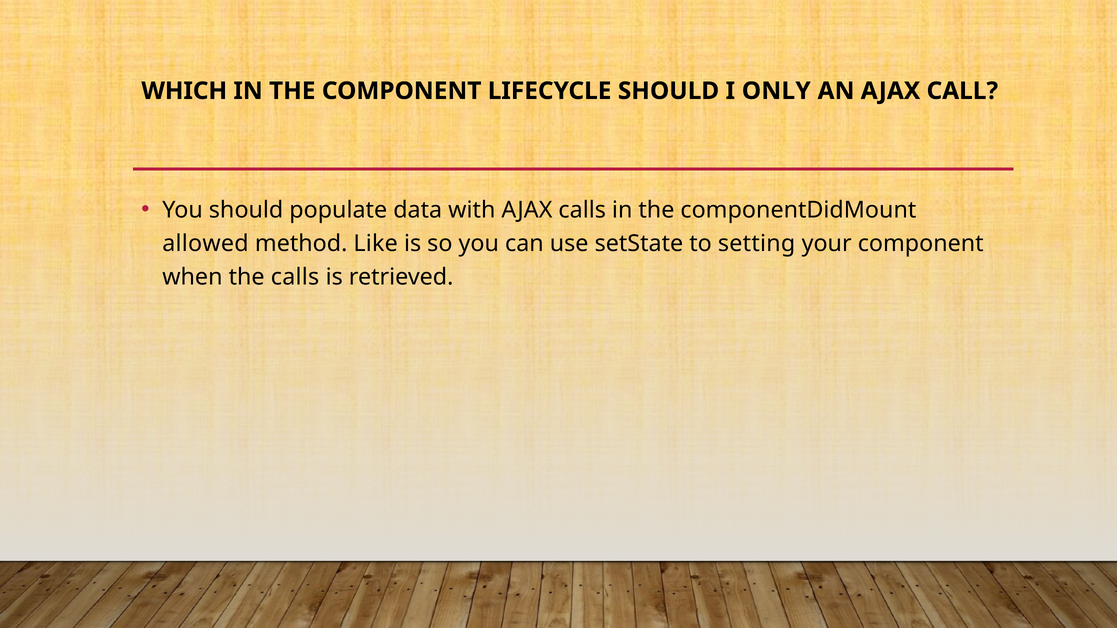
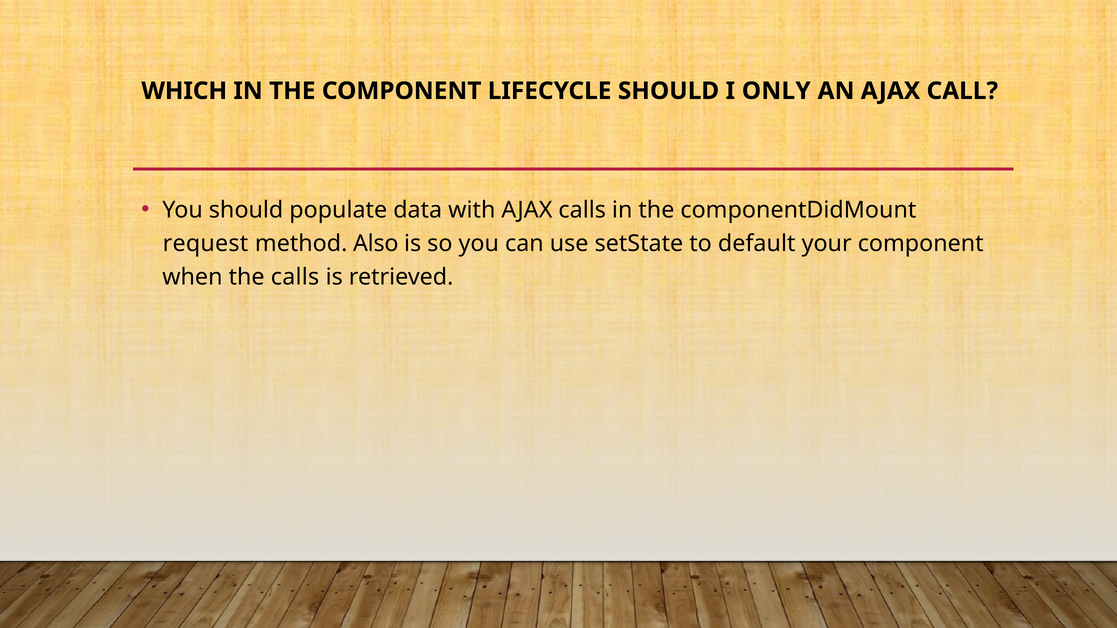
allowed: allowed -> request
Like: Like -> Also
setting: setting -> default
